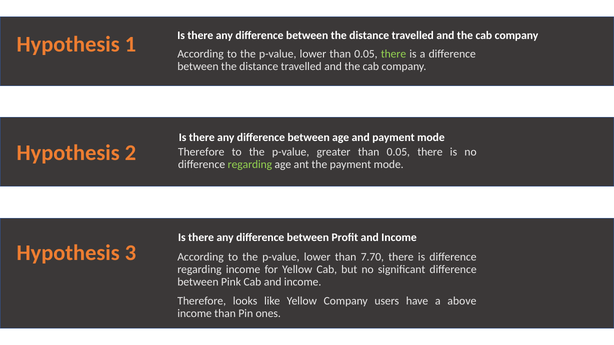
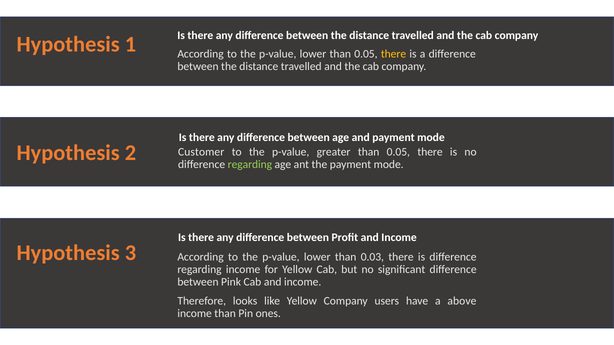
there at (394, 54) colour: light green -> yellow
Therefore at (201, 152): Therefore -> Customer
7.70: 7.70 -> 0.03
